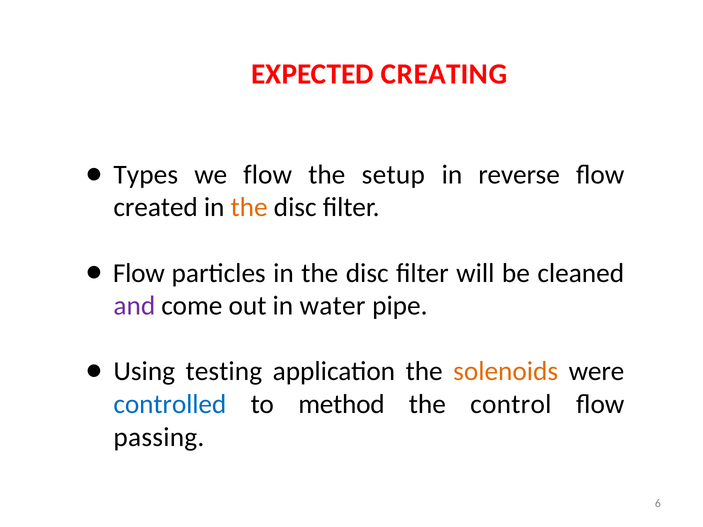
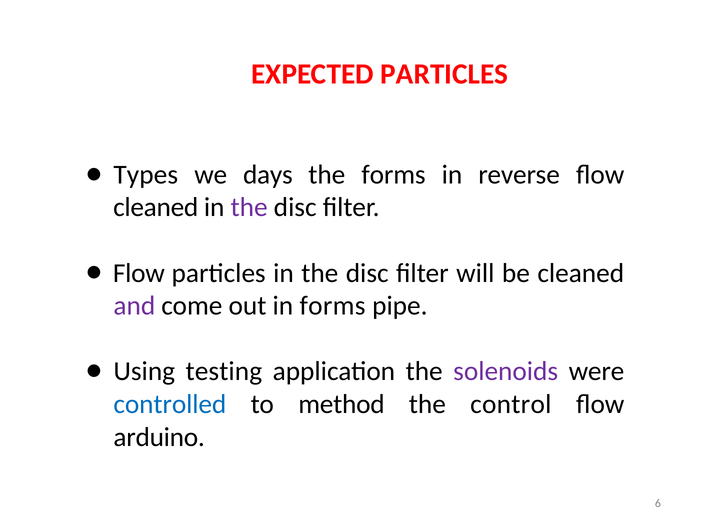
EXPECTED CREATING: CREATING -> PARTICLES
we flow: flow -> days
the setup: setup -> forms
created at (156, 207): created -> cleaned
the at (249, 207) colour: orange -> purple
in water: water -> forms
solenoids colour: orange -> purple
passing: passing -> arduino
